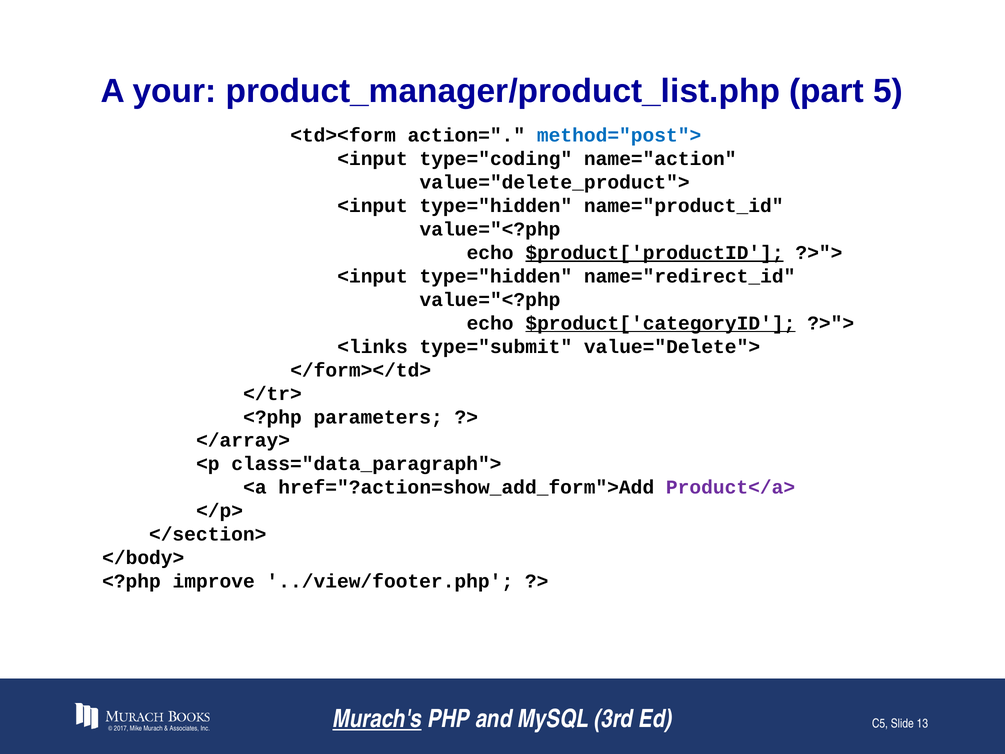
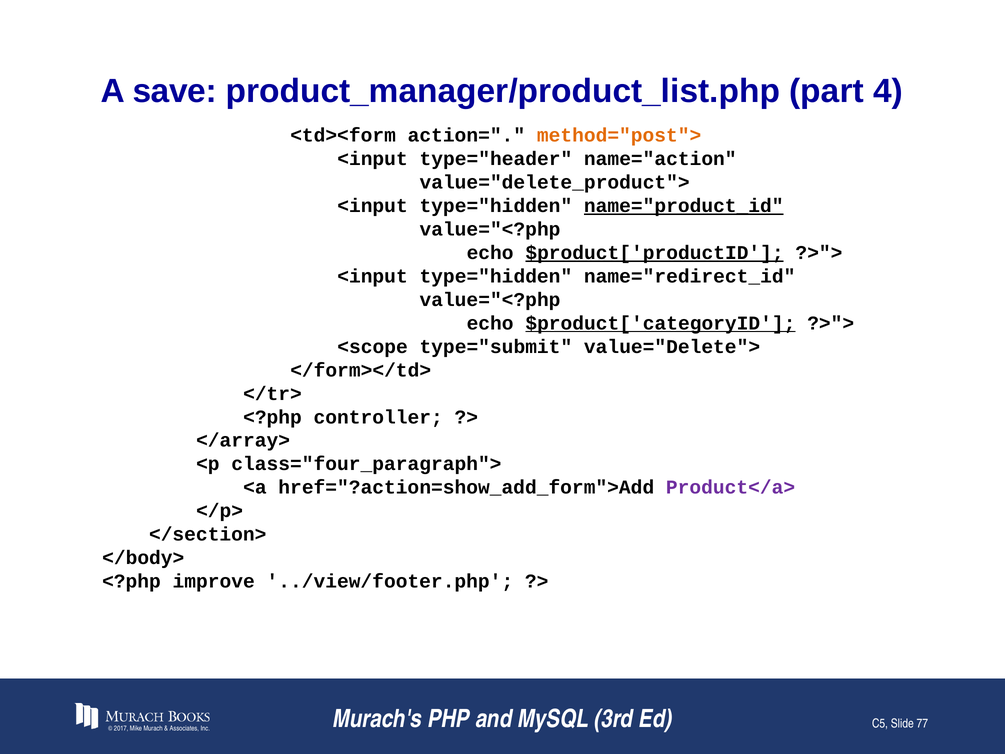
your: your -> save
5: 5 -> 4
method="post"> colour: blue -> orange
type="coding: type="coding -> type="header
name="product_id underline: none -> present
<links: <links -> <scope
parameters: parameters -> controller
class="data_paragraph">: class="data_paragraph"> -> class="four_paragraph">
Murach's underline: present -> none
13: 13 -> 77
